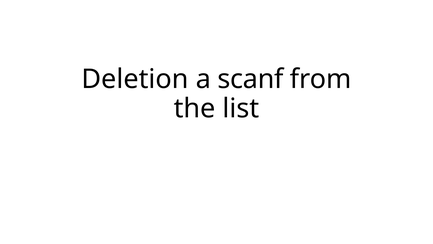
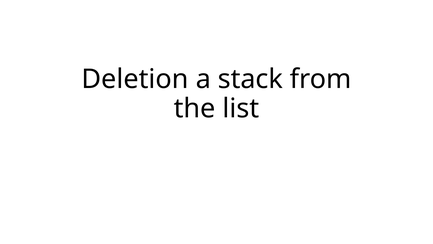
scanf: scanf -> stack
